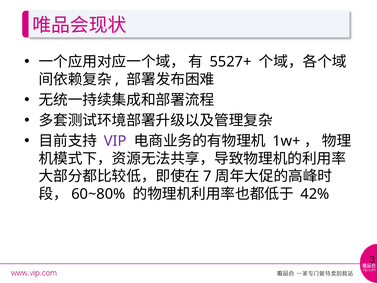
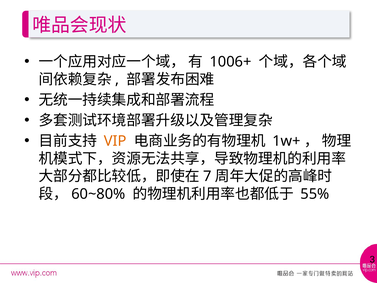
5527+: 5527+ -> 1006+
VIP colour: purple -> orange
42%: 42% -> 55%
